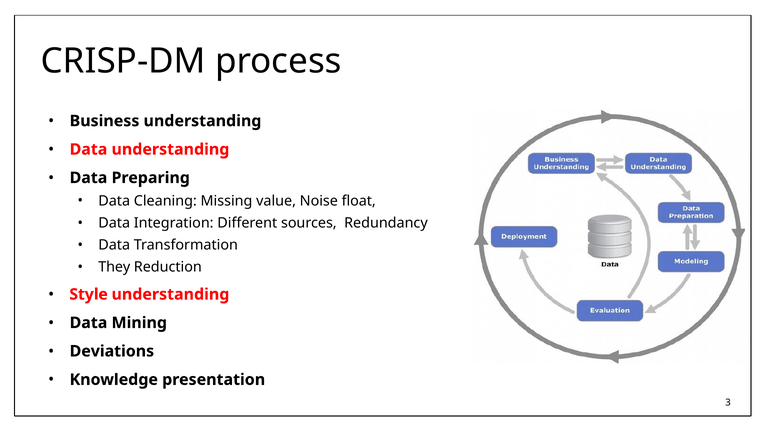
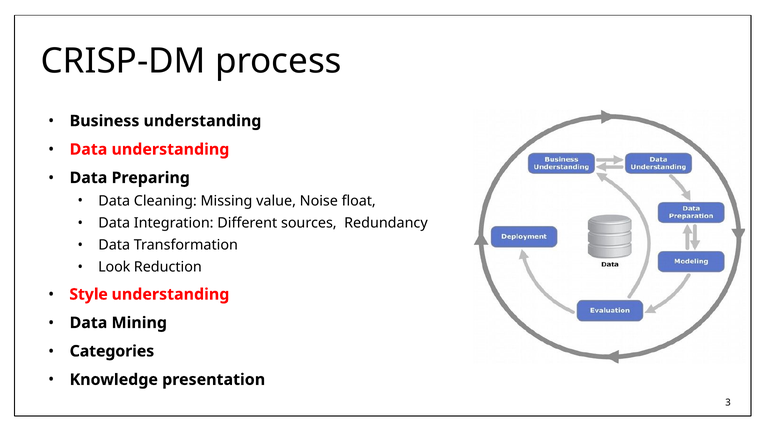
They: They -> Look
Deviations: Deviations -> Categories
